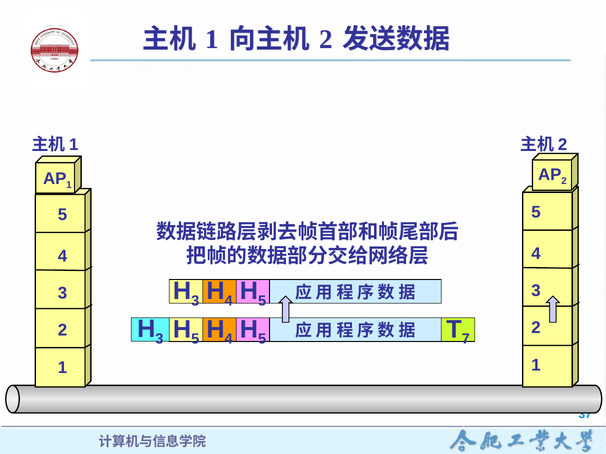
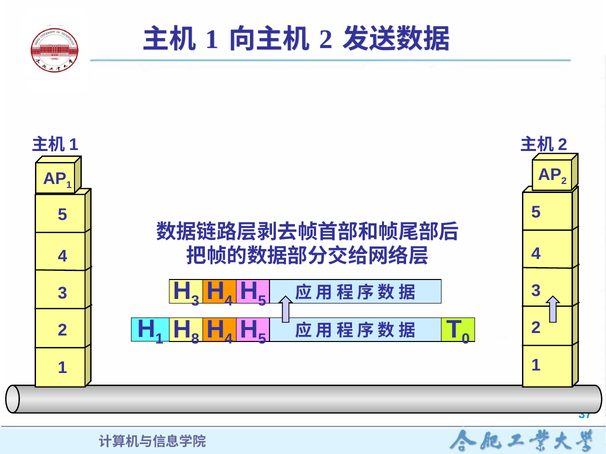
3 at (159, 339): 3 -> 1
7: 7 -> 0
5 at (195, 339): 5 -> 8
